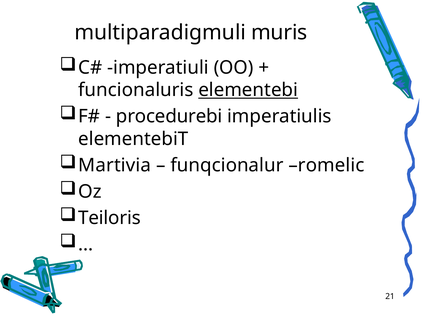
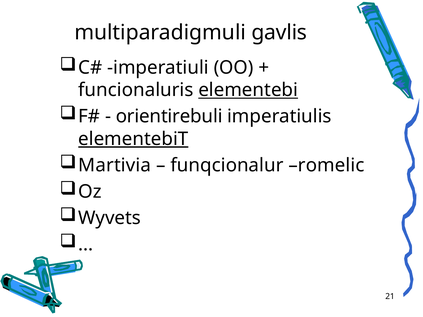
muris: muris -> gavlis
procedurebi: procedurebi -> orientirebuli
elementebiT underline: none -> present
Teiloris: Teiloris -> Wyvets
